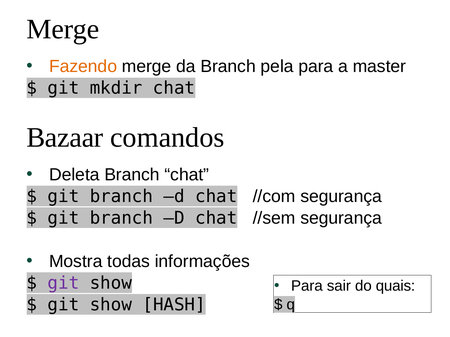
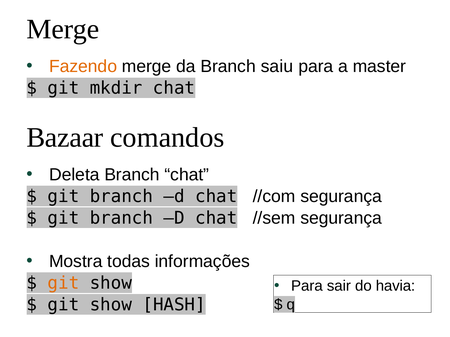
pela: pela -> saiu
git at (63, 283) colour: purple -> orange
quais: quais -> havia
